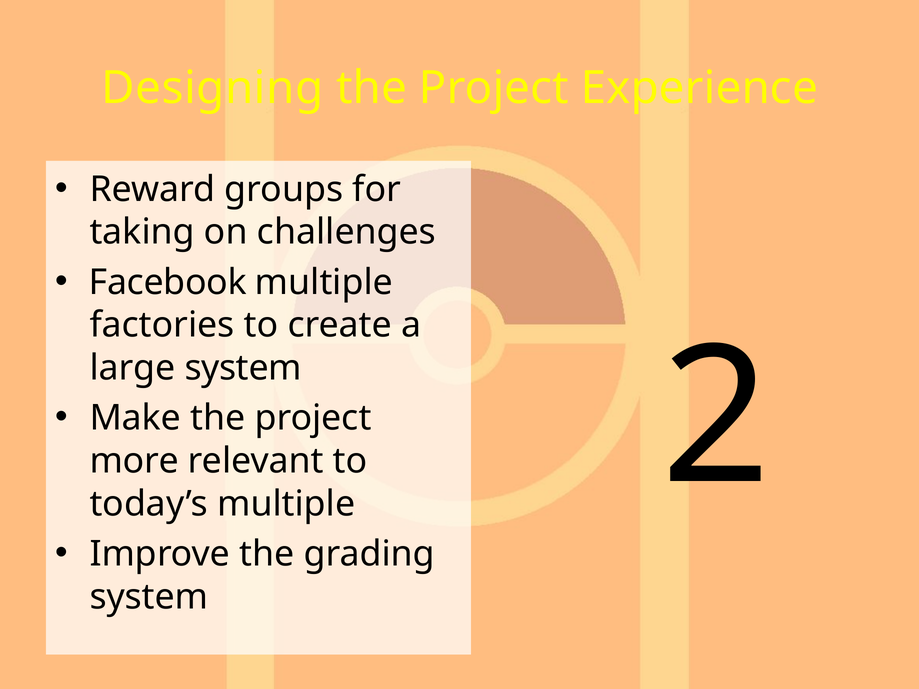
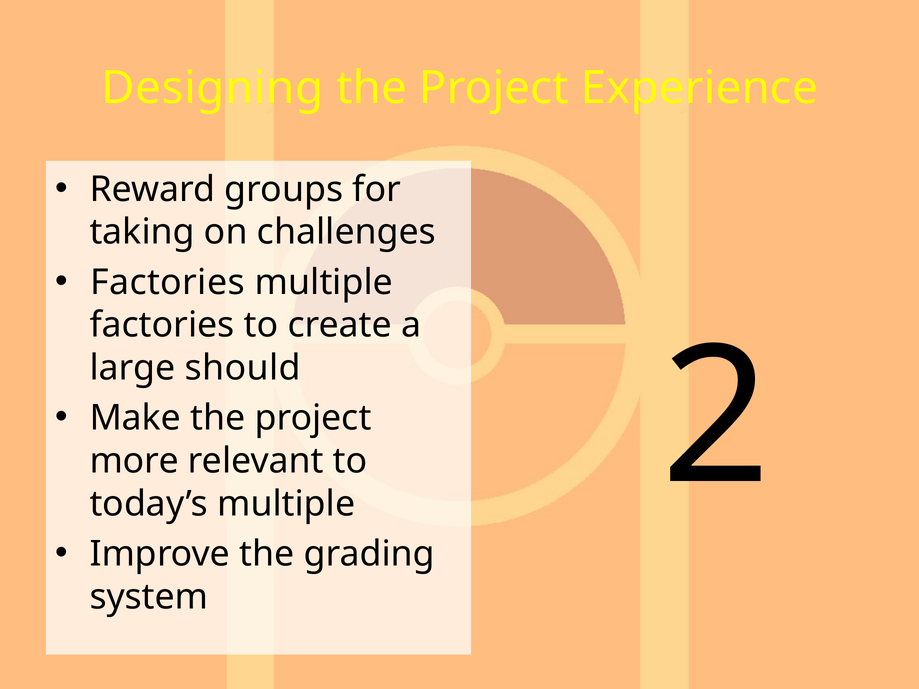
Facebook at (168, 282): Facebook -> Factories
large system: system -> should
